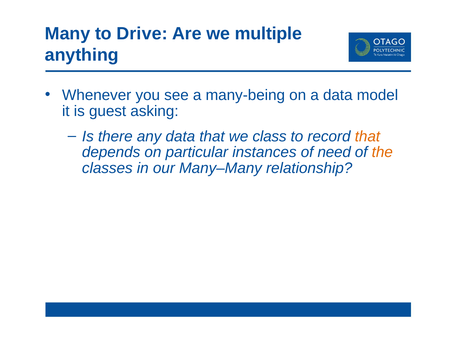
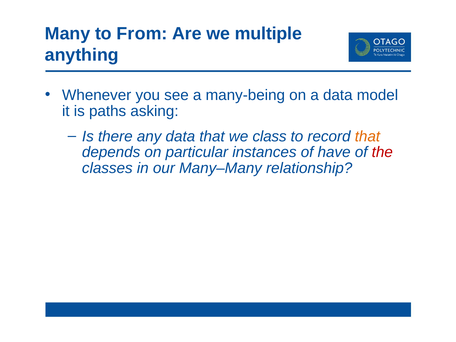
Drive: Drive -> From
guest: guest -> paths
need: need -> have
the colour: orange -> red
